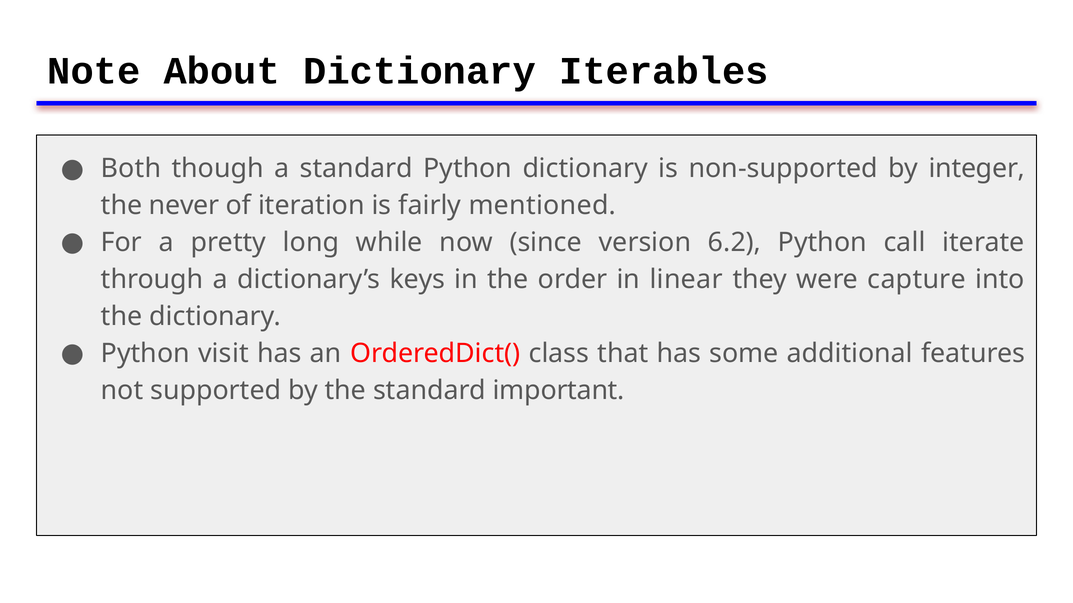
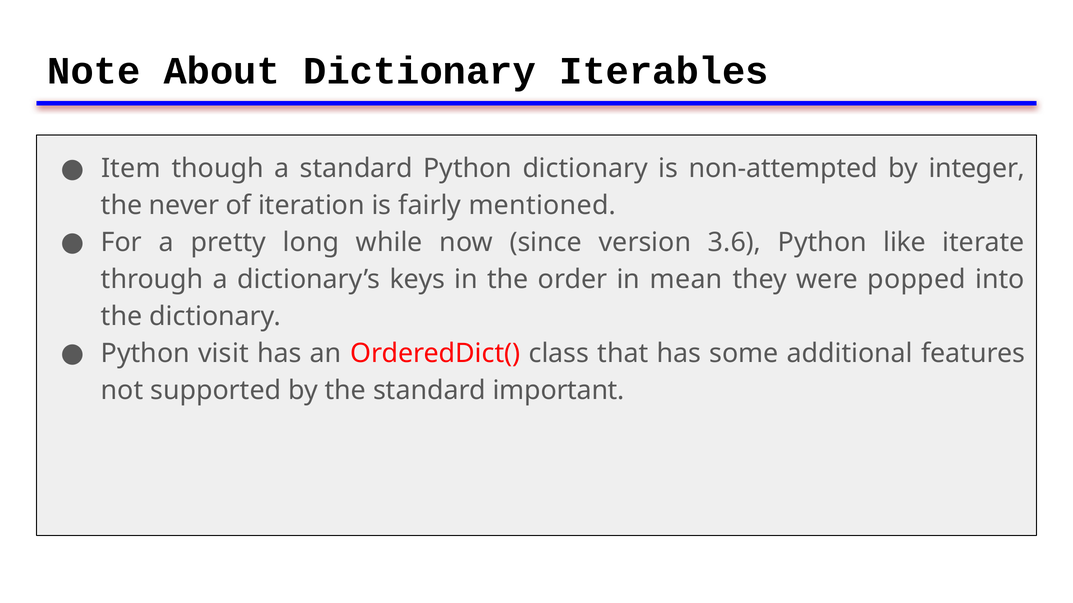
Both: Both -> Item
non-supported: non-supported -> non-attempted
6.2: 6.2 -> 3.6
call: call -> like
linear: linear -> mean
capture: capture -> popped
